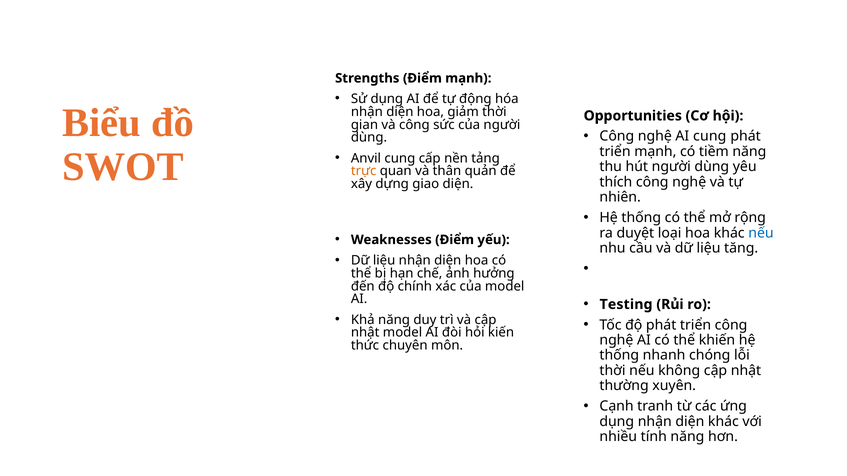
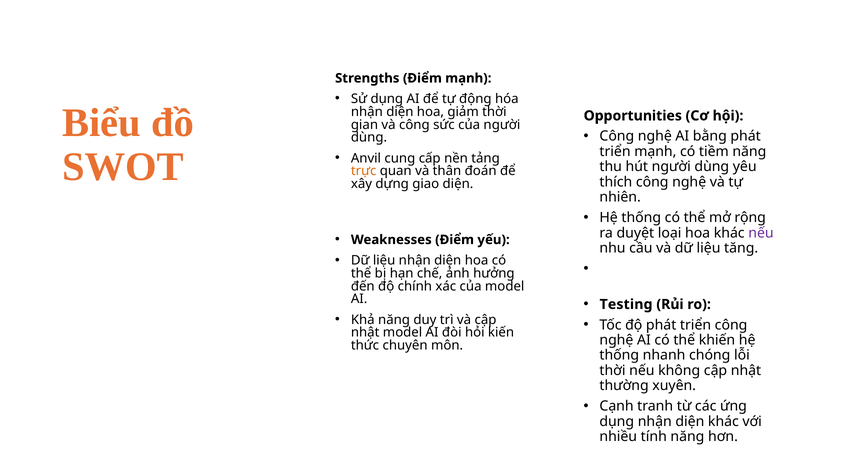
AI cung: cung -> bằng
quản: quản -> đoán
nếu at (761, 233) colour: blue -> purple
